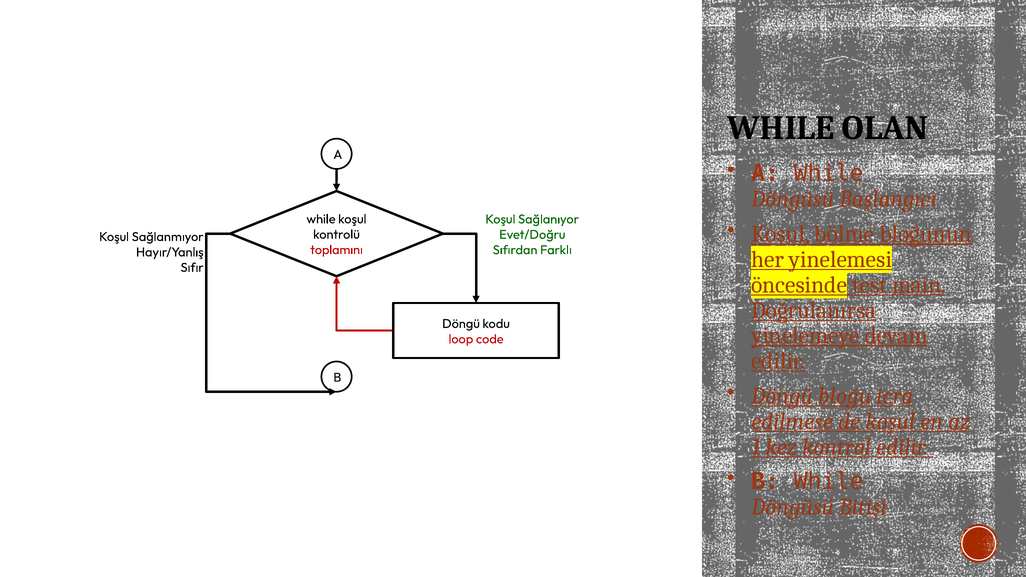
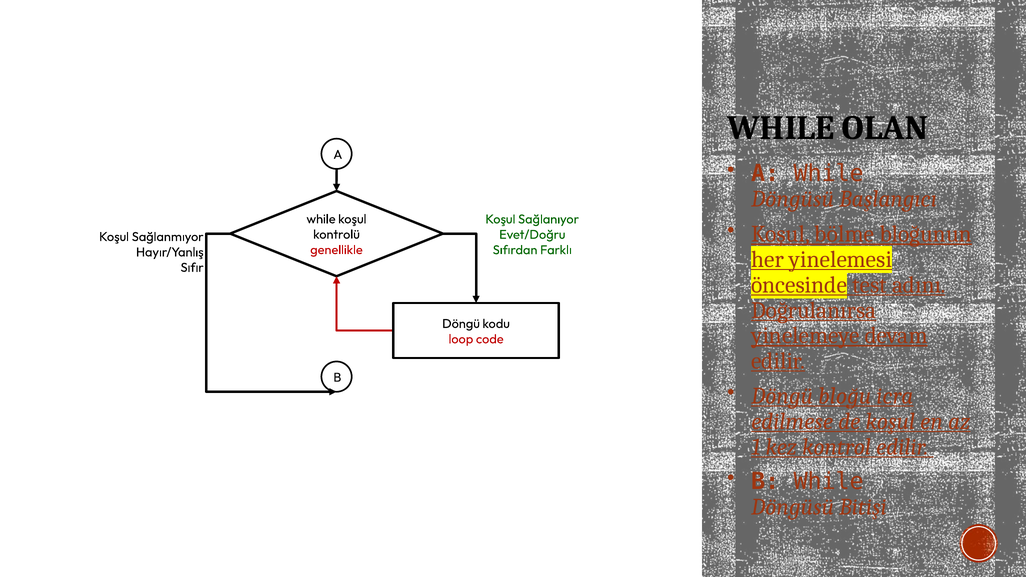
toplamını: toplamını -> genellikle
main: main -> adını
